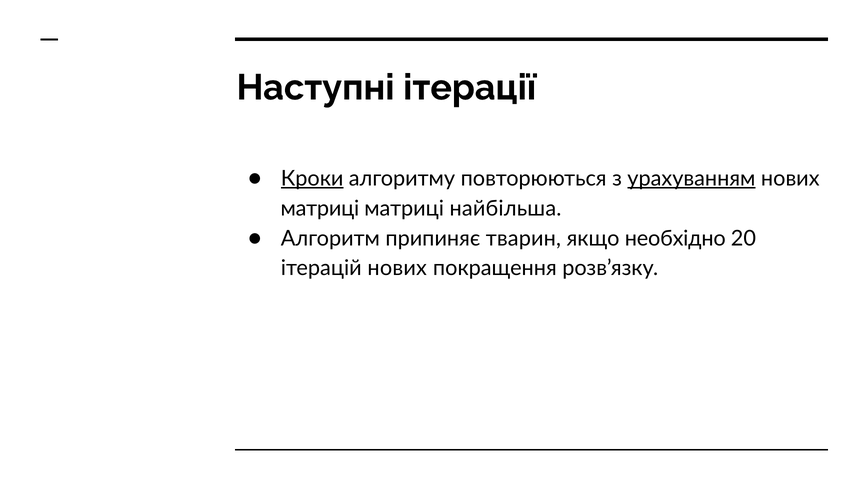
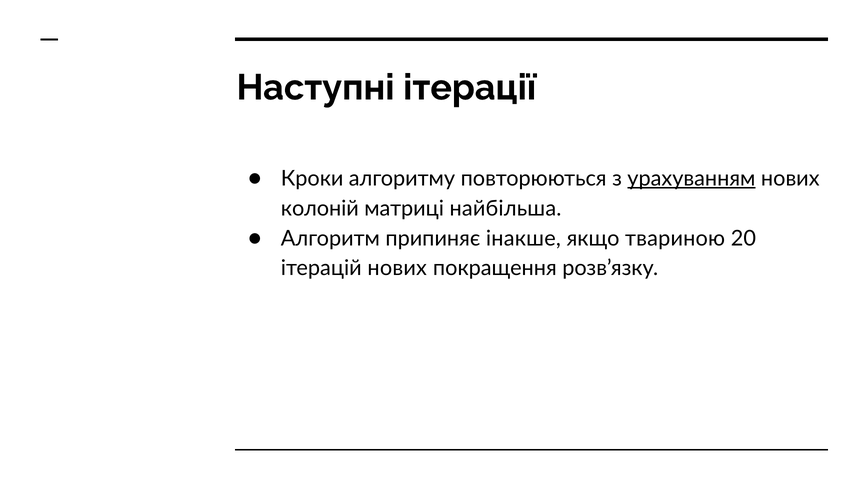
Кроки underline: present -> none
матриці at (320, 209): матриці -> колоній
тварин: тварин -> інакше
необхідно: необхідно -> твариною
